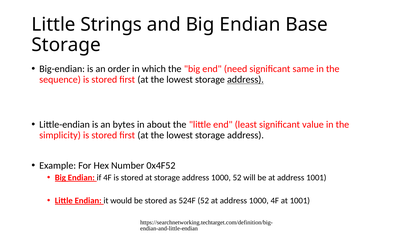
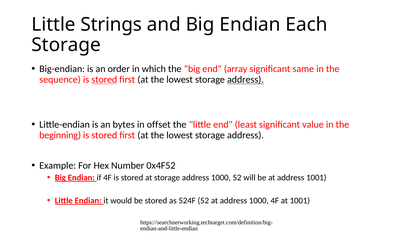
Base: Base -> Each
need: need -> array
stored at (104, 80) underline: none -> present
about: about -> offset
simplicity: simplicity -> beginning
